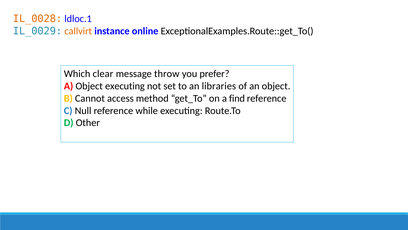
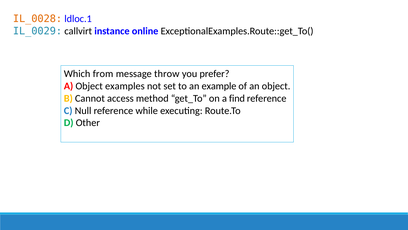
callvirt colour: orange -> black
clear: clear -> from
Object executing: executing -> examples
libraries: libraries -> example
